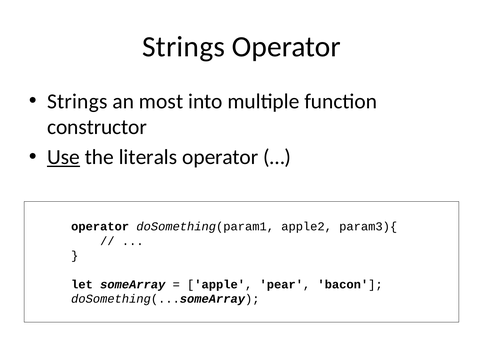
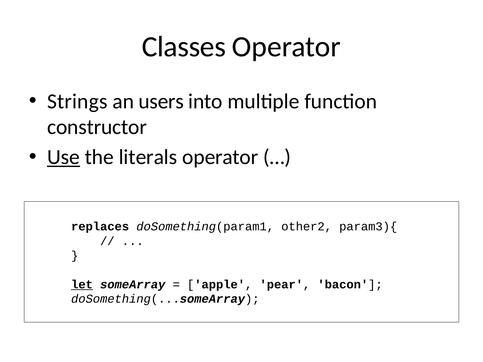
Strings at (184, 47): Strings -> Classes
most: most -> users
operator at (100, 227): operator -> replaces
apple2: apple2 -> other2
let underline: none -> present
